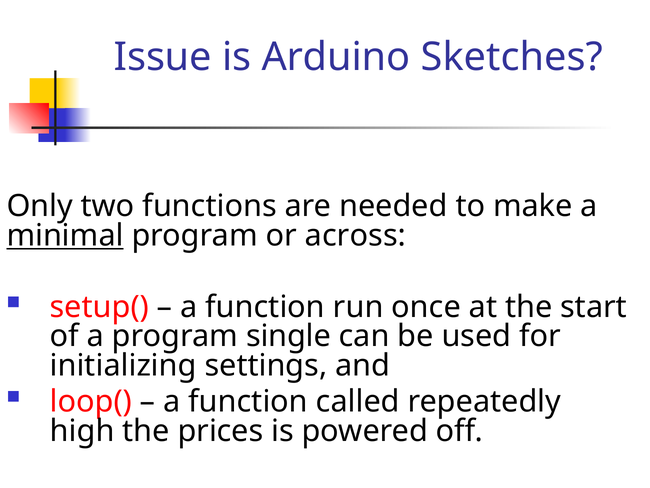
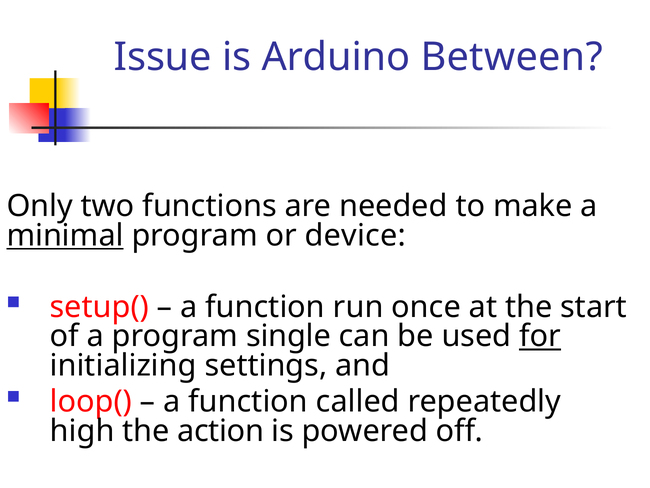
Sketches: Sketches -> Between
across: across -> device
for underline: none -> present
prices: prices -> action
